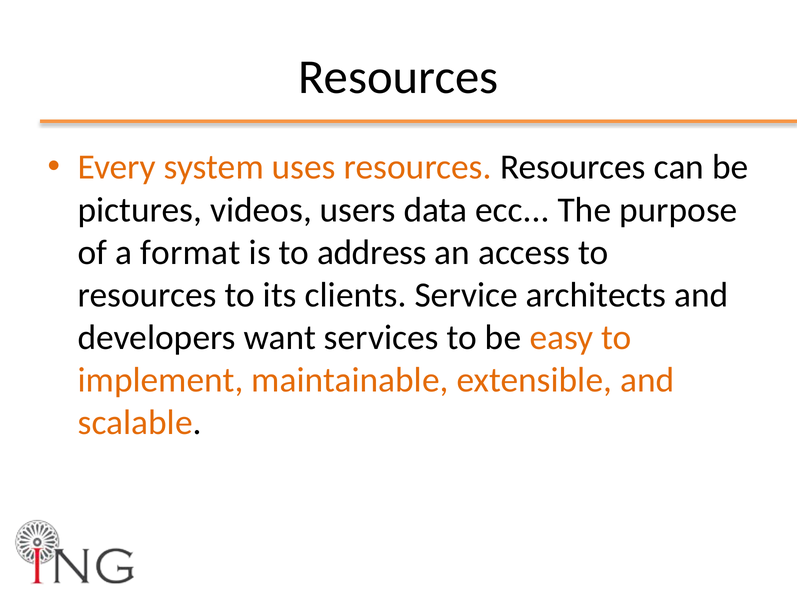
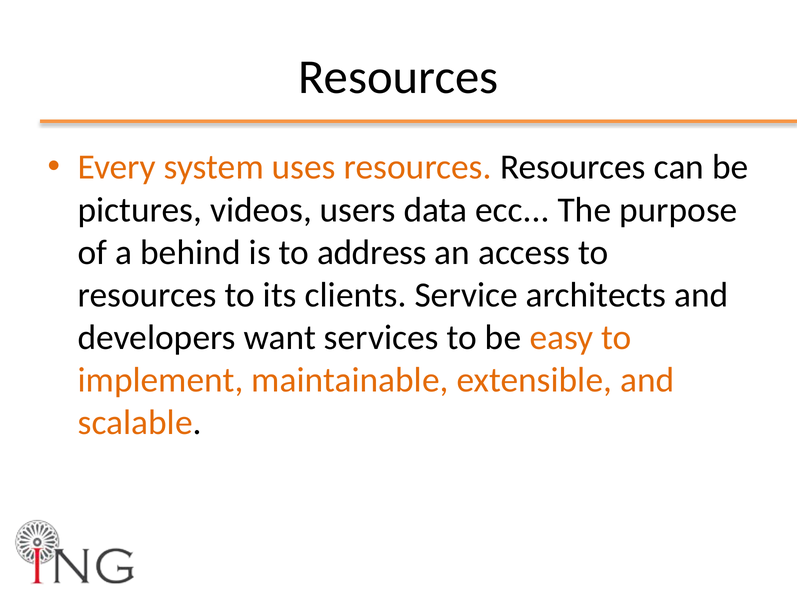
format: format -> behind
